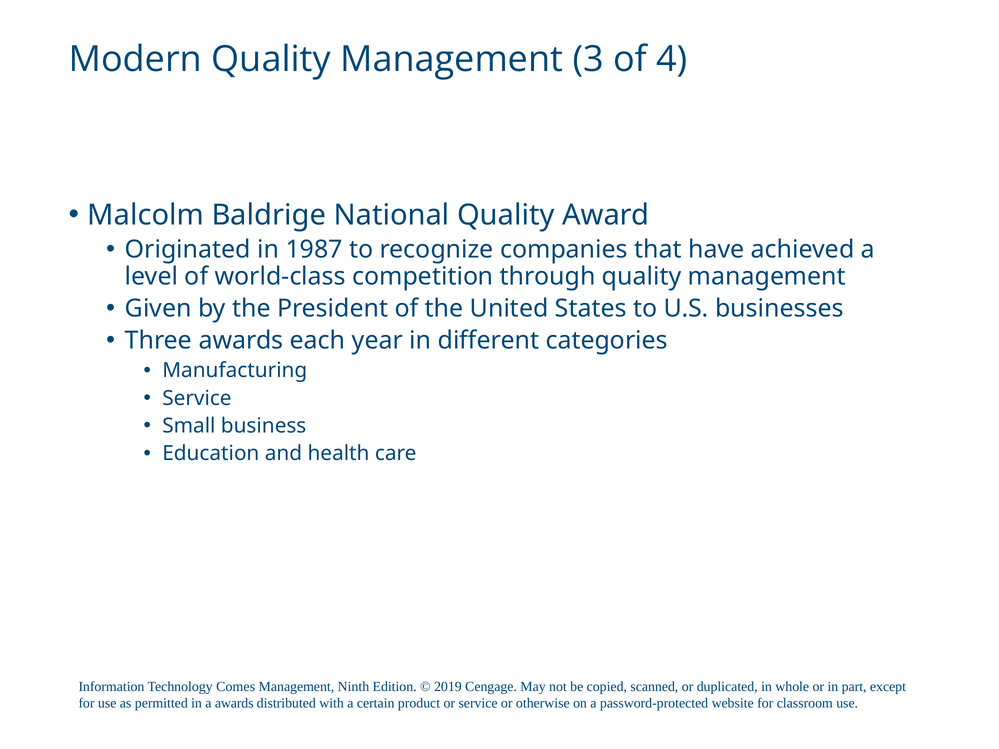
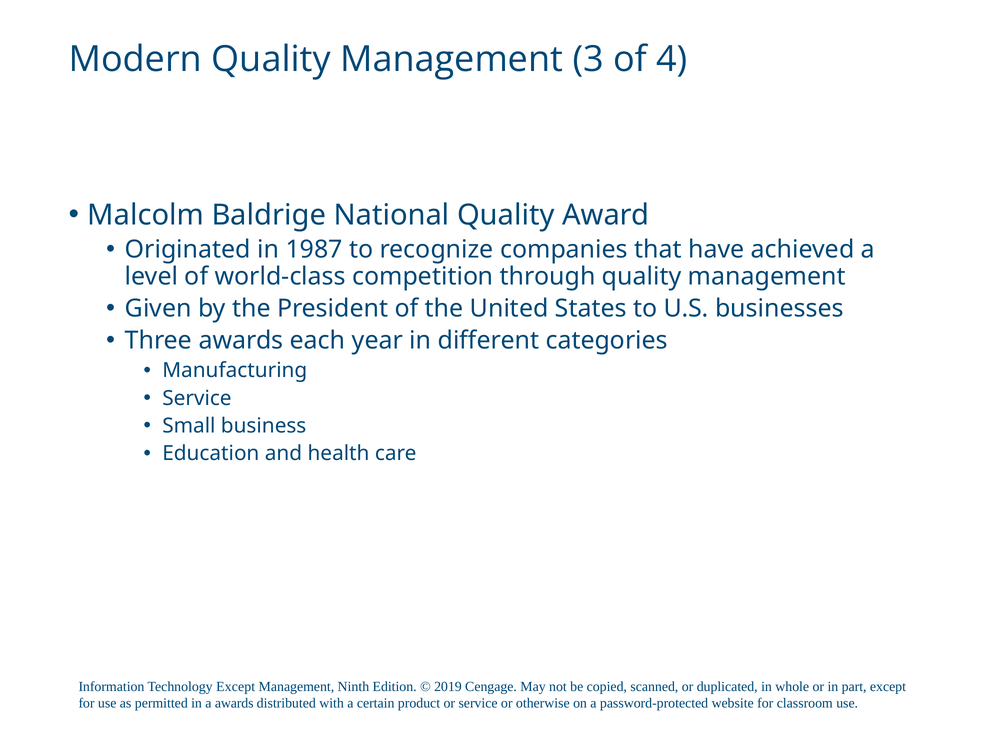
Technology Comes: Comes -> Except
